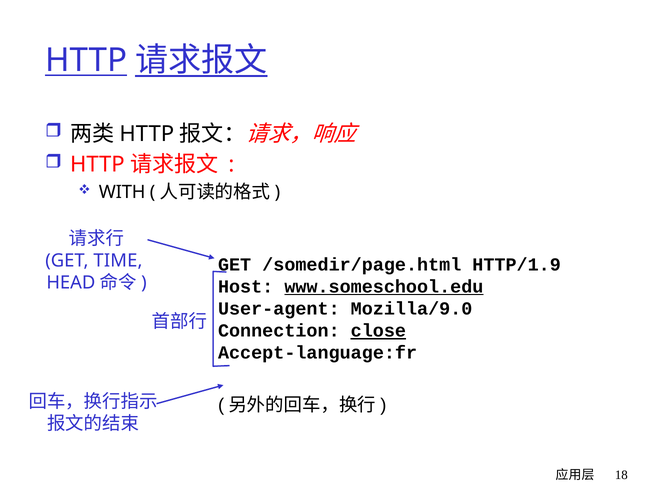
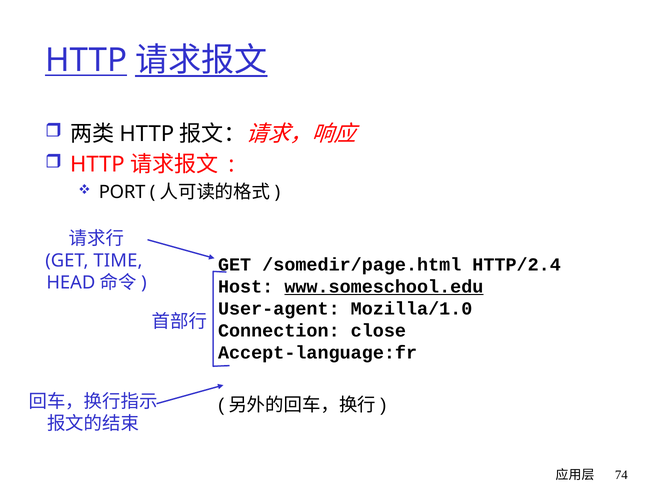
WITH: WITH -> PORT
HTTP/1.9: HTTP/1.9 -> HTTP/2.4
Mozilla/9.0: Mozilla/9.0 -> Mozilla/1.0
close underline: present -> none
18: 18 -> 74
